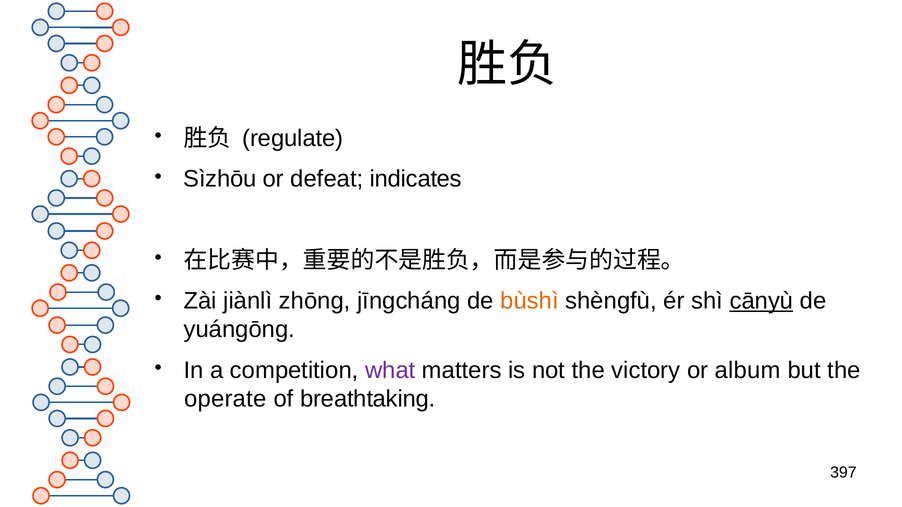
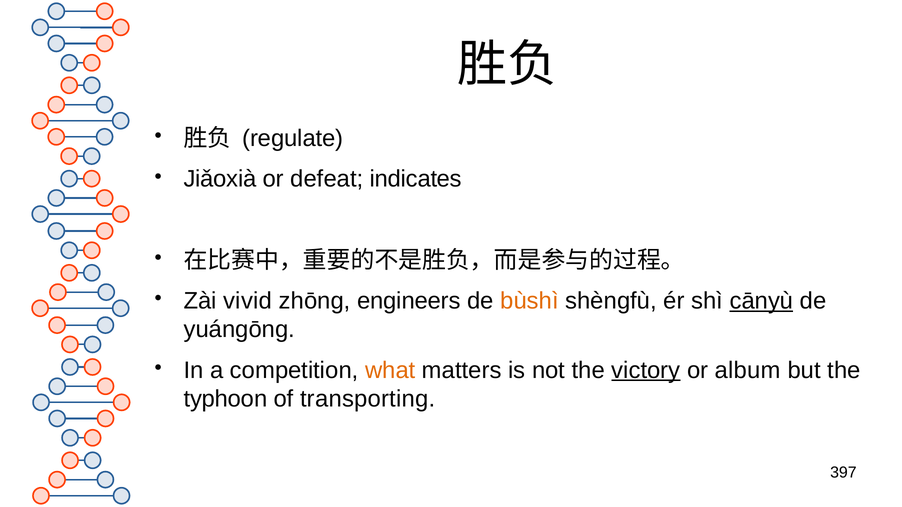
Sìzhōu: Sìzhōu -> Jiǎoxià
jiànlì: jiànlì -> vivid
jīngcháng: jīngcháng -> engineers
what colour: purple -> orange
victory underline: none -> present
operate: operate -> typhoon
breathtaking: breathtaking -> transporting
